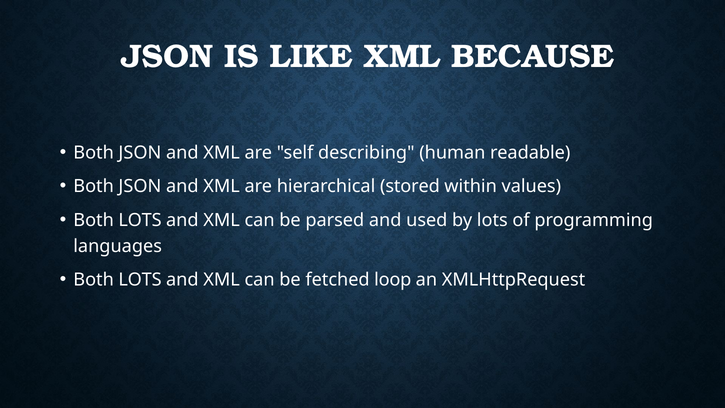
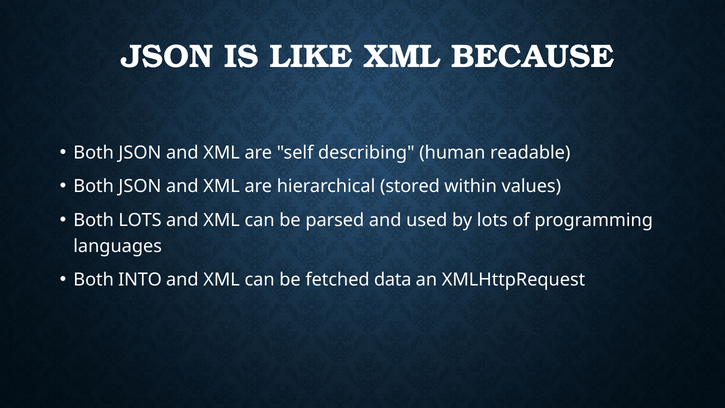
LOTS at (140, 280): LOTS -> INTO
loop: loop -> data
